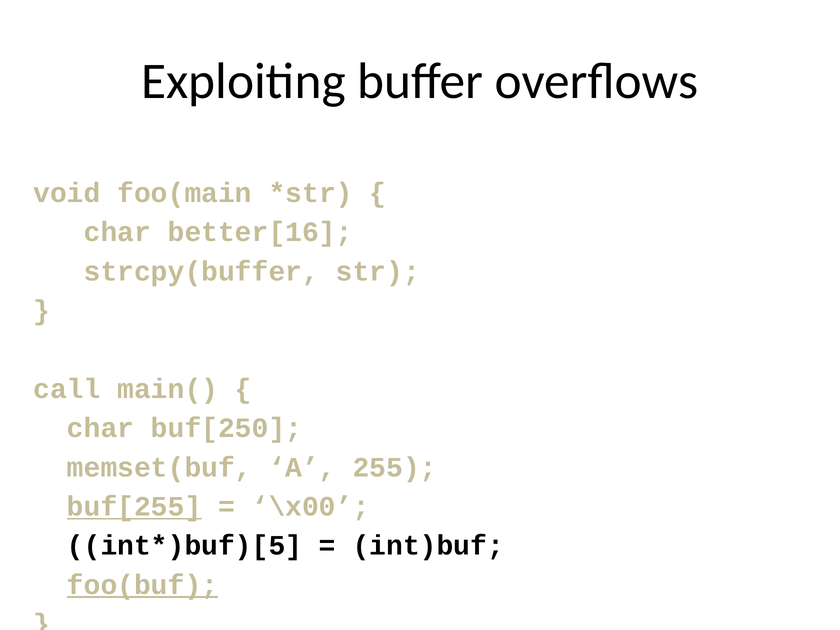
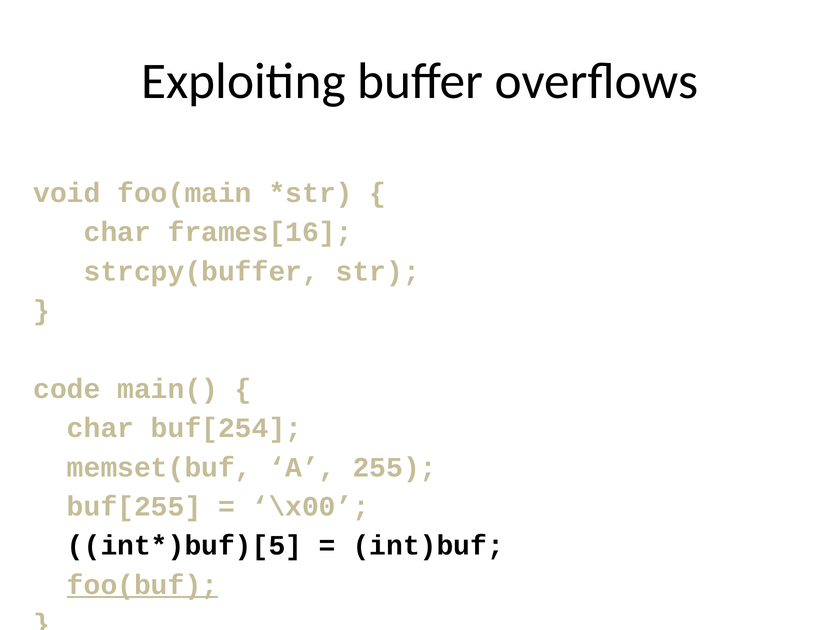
better[16: better[16 -> frames[16
call: call -> code
buf[250: buf[250 -> buf[254
buf[255 underline: present -> none
